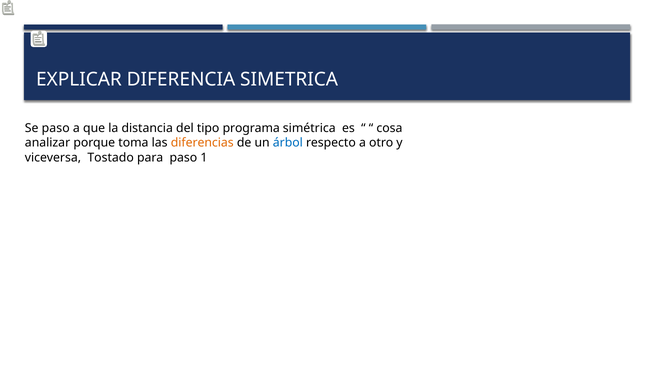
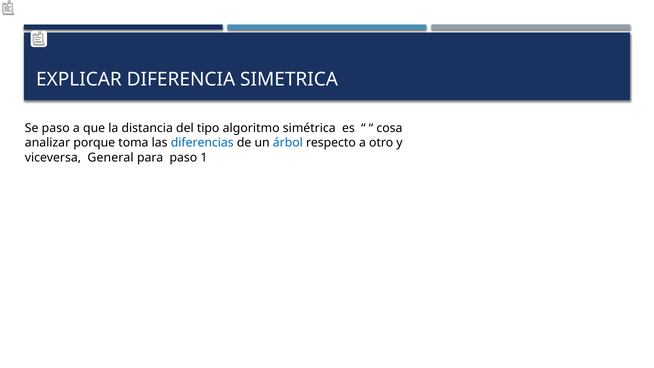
programa: programa -> algoritmo
diferencias colour: orange -> blue
Tostado: Tostado -> General
